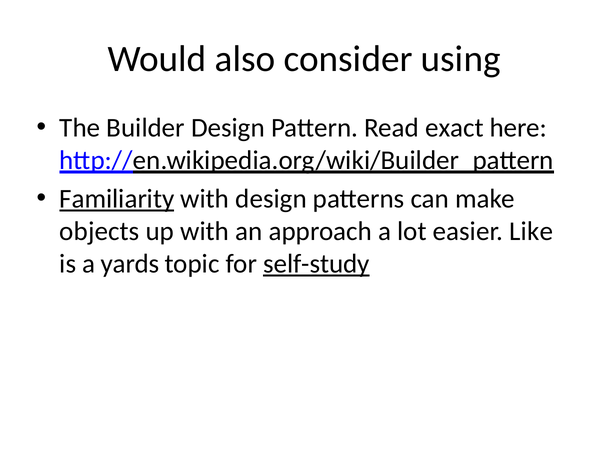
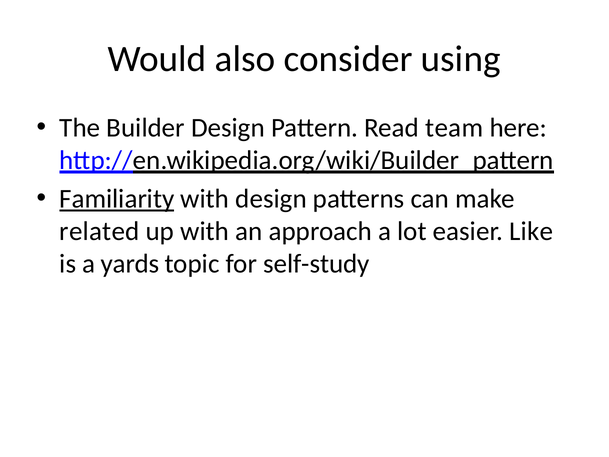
exact: exact -> team
objects: objects -> related
self-study underline: present -> none
